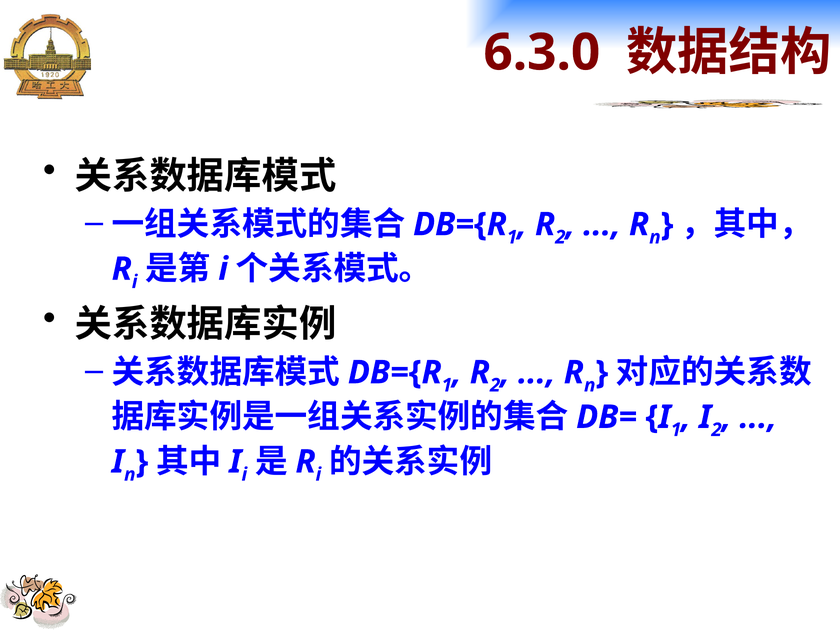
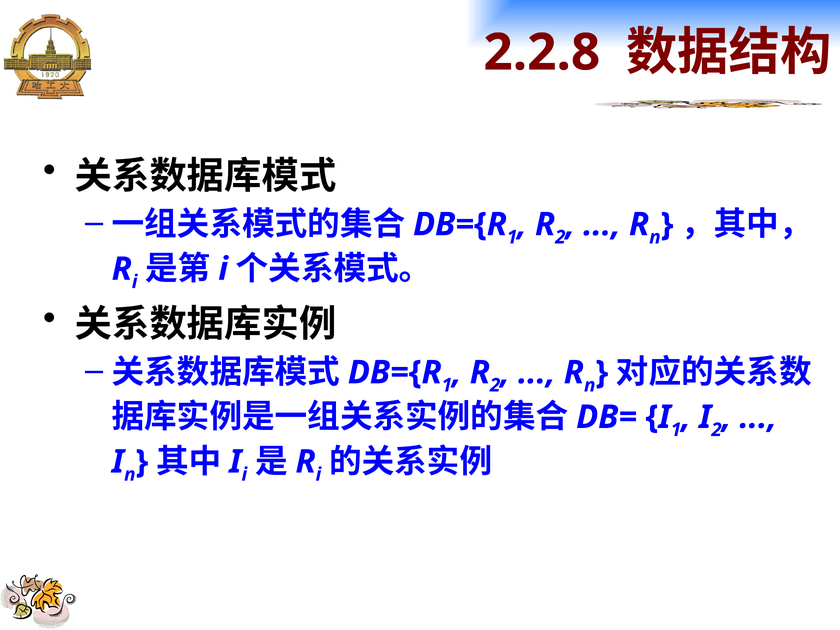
6.3.0: 6.3.0 -> 2.2.8
